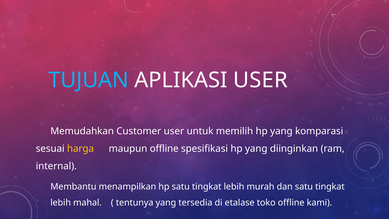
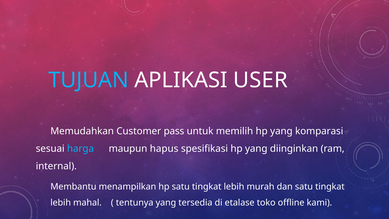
Customer user: user -> pass
harga colour: yellow -> light blue
maupun offline: offline -> hapus
